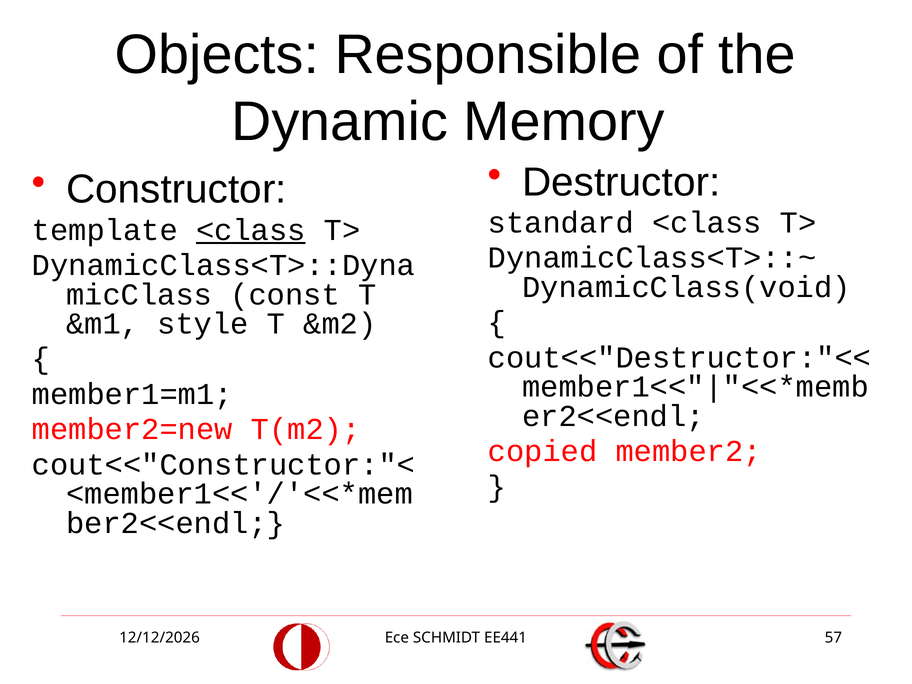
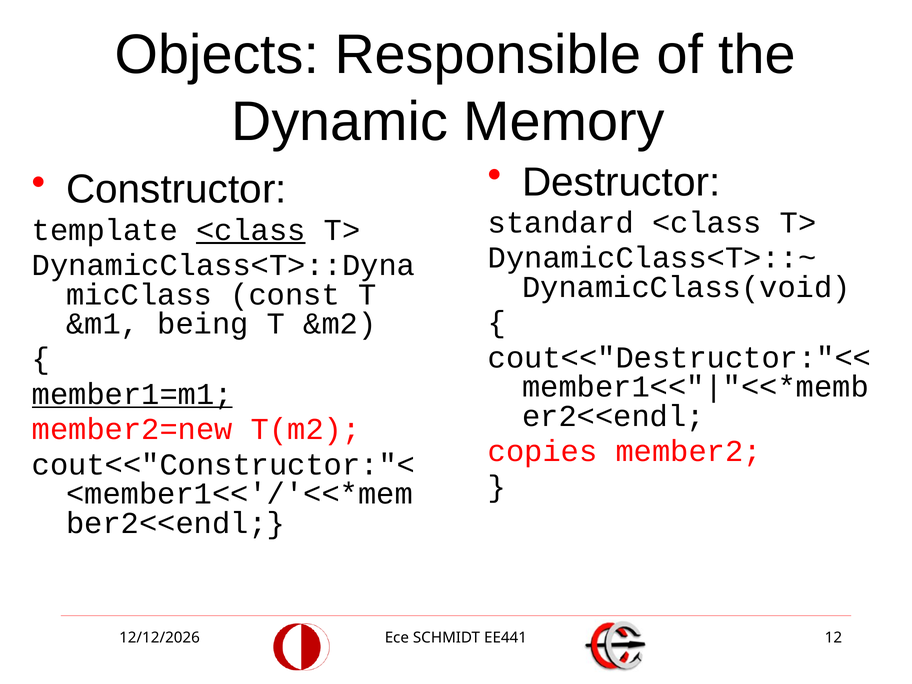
style: style -> being
member1=m1 underline: none -> present
copied: copied -> copies
57: 57 -> 12
